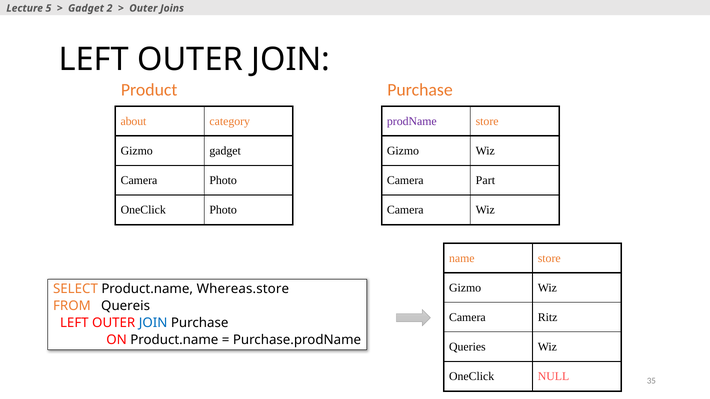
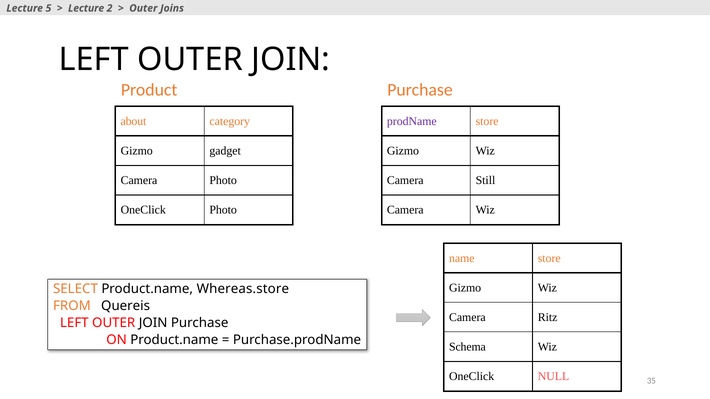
Gadget at (86, 8): Gadget -> Lecture
Part: Part -> Still
JOIN at (153, 323) colour: blue -> black
Queries: Queries -> Schema
